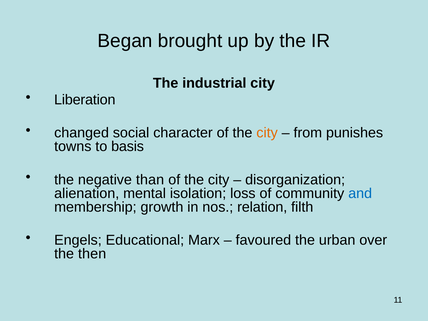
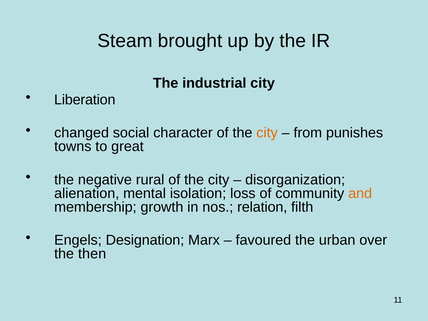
Began: Began -> Steam
basis: basis -> great
than: than -> rural
and colour: blue -> orange
Educational: Educational -> Designation
